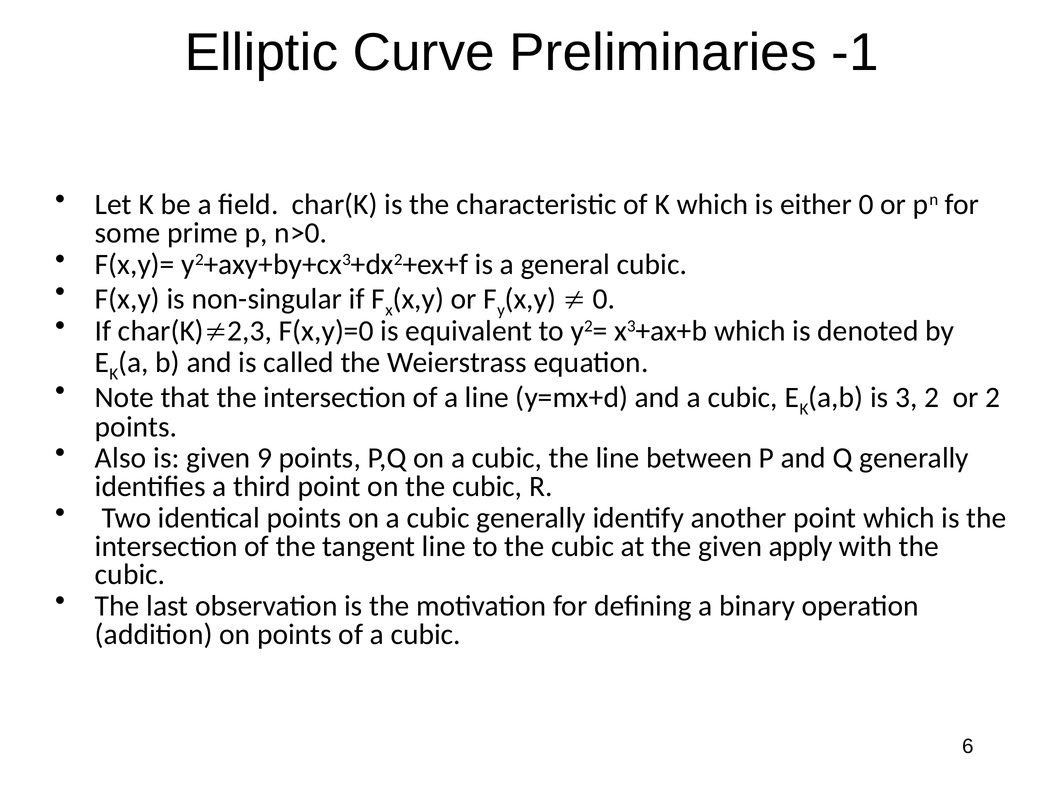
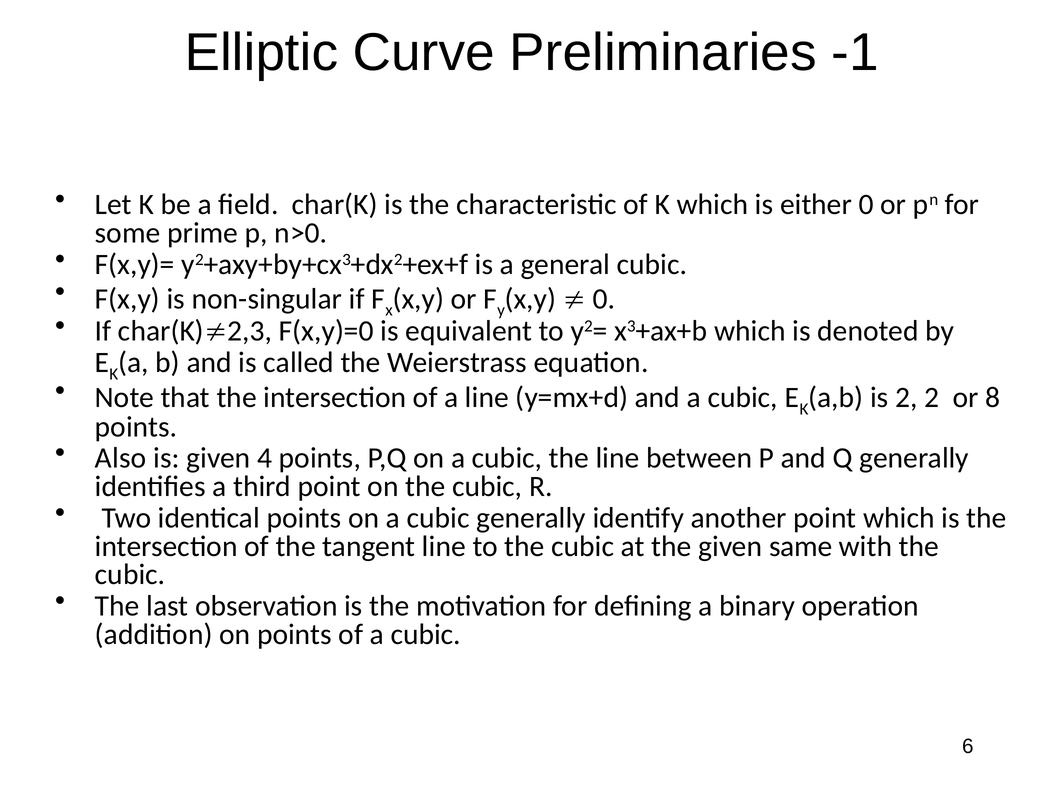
is 3: 3 -> 2
or 2: 2 -> 8
9: 9 -> 4
apply: apply -> same
